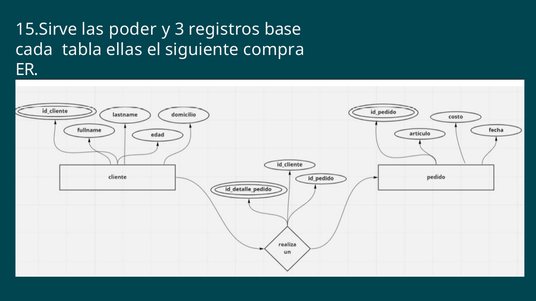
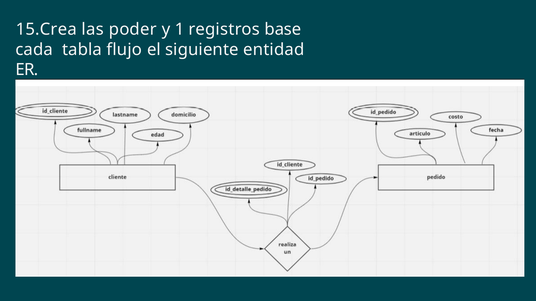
15.Sirve: 15.Sirve -> 15.Crea
3: 3 -> 1
ellas: ellas -> flujo
compra: compra -> entidad
